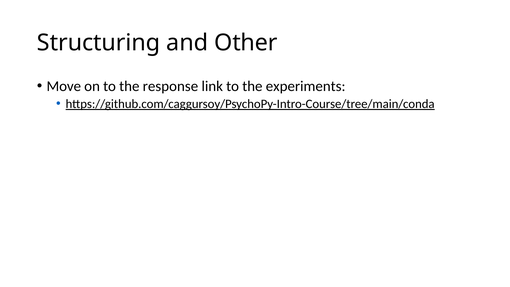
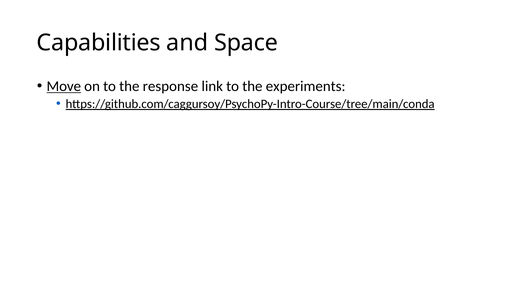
Structuring: Structuring -> Capabilities
Other: Other -> Space
Move underline: none -> present
